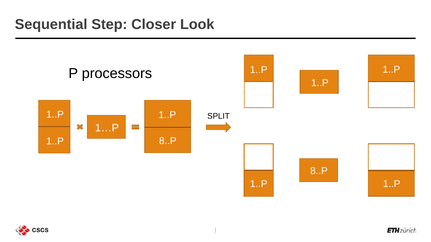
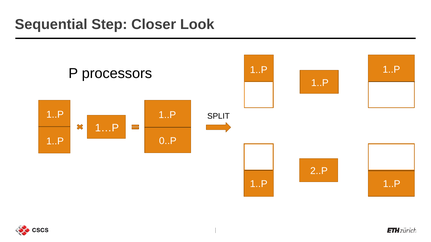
8..P at (168, 141): 8..P -> 0..P
8..P at (319, 171): 8..P -> 2..P
